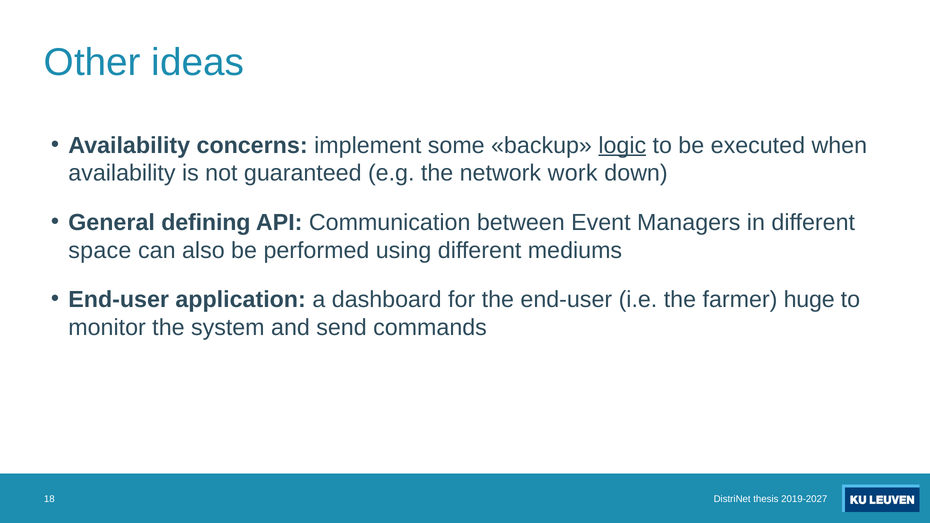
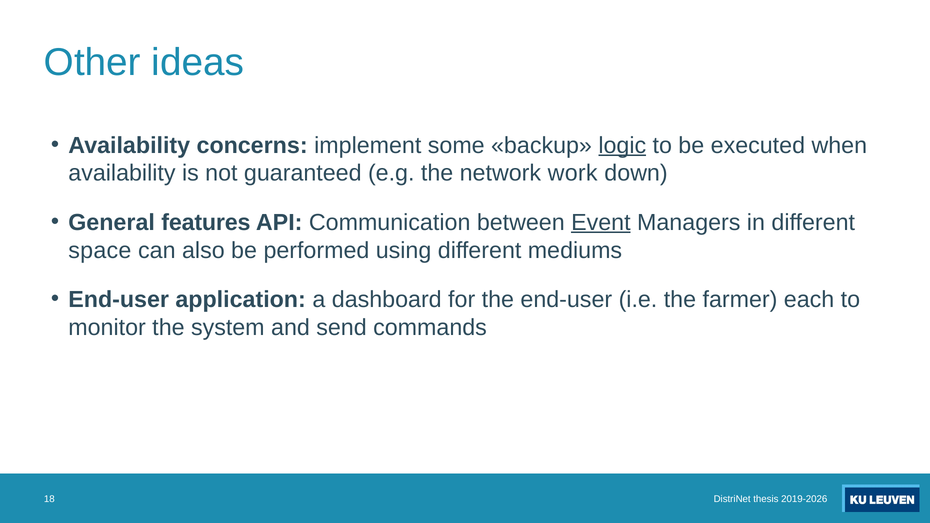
defining: defining -> features
Event underline: none -> present
huge: huge -> each
2019-2027: 2019-2027 -> 2019-2026
